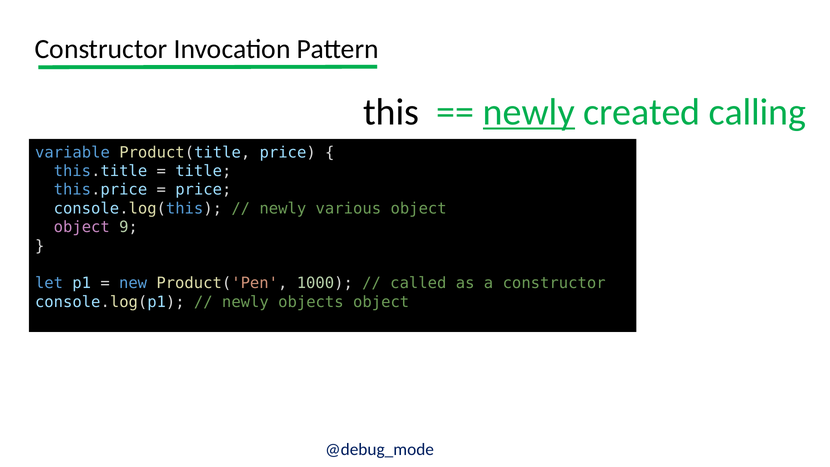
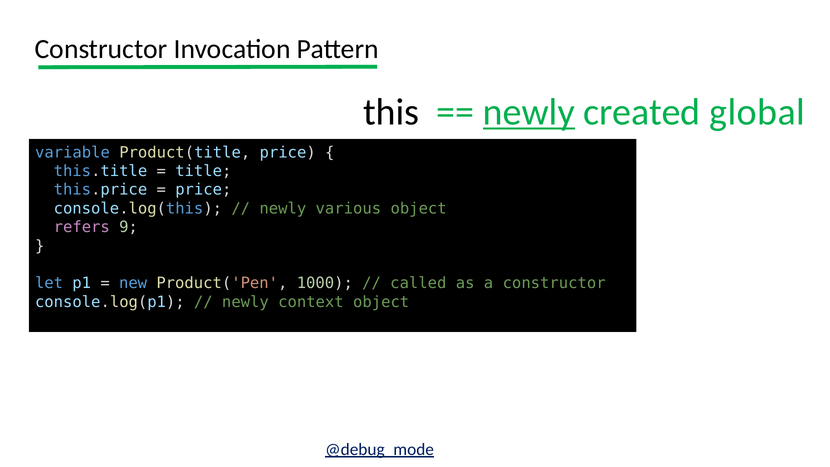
calling: calling -> global
object at (82, 227): object -> refers
objects: objects -> context
@debug_mode underline: none -> present
